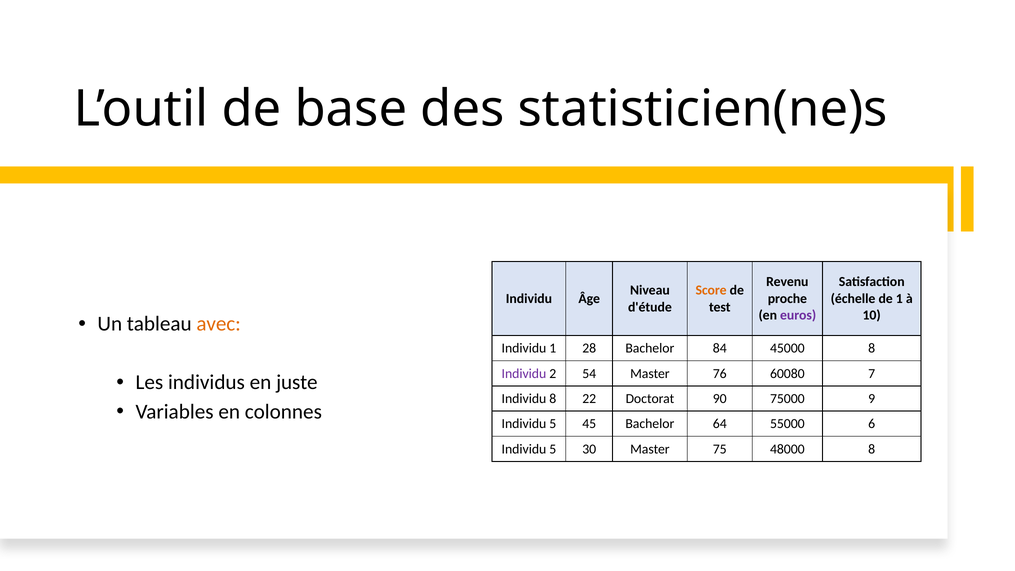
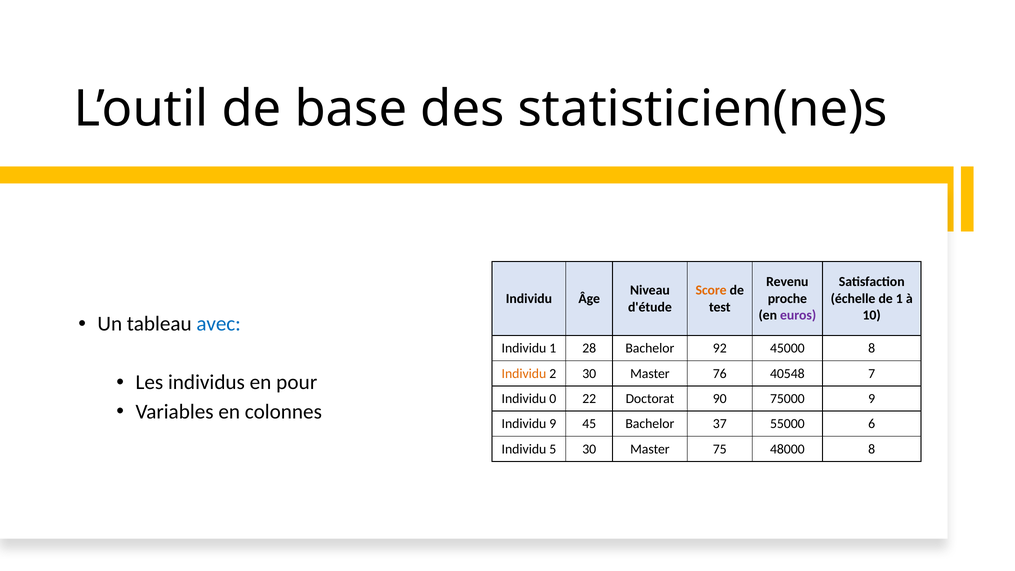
avec colour: orange -> blue
84: 84 -> 92
Individu at (524, 373) colour: purple -> orange
2 54: 54 -> 30
60080: 60080 -> 40548
juste: juste -> pour
Individu 8: 8 -> 0
5 at (553, 424): 5 -> 9
64: 64 -> 37
